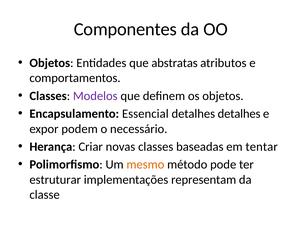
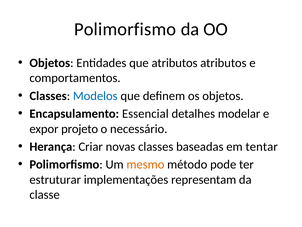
Componentes at (125, 29): Componentes -> Polimorfismo
que abstratas: abstratas -> atributos
Modelos colour: purple -> blue
detalhes detalhes: detalhes -> modelar
podem: podem -> projeto
